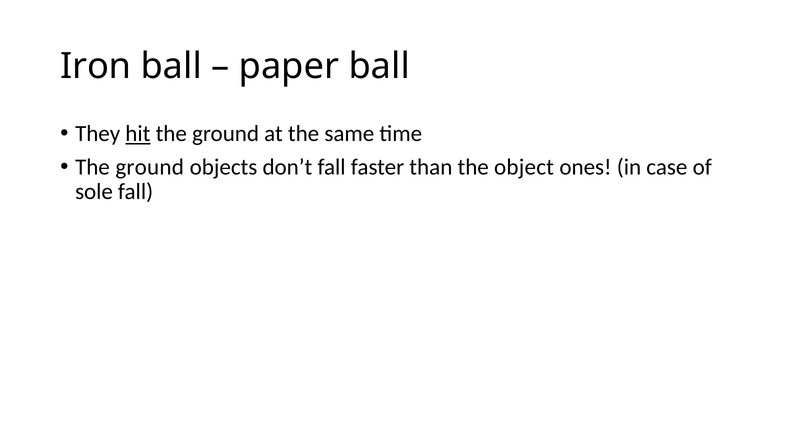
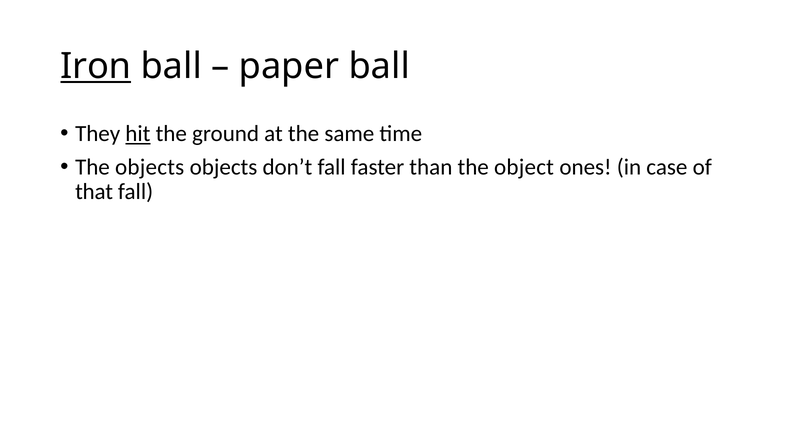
Iron underline: none -> present
ground at (150, 167): ground -> objects
sole: sole -> that
